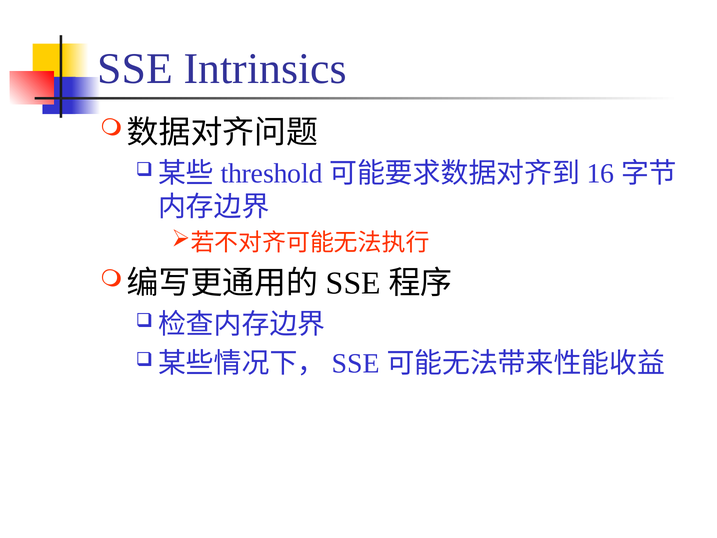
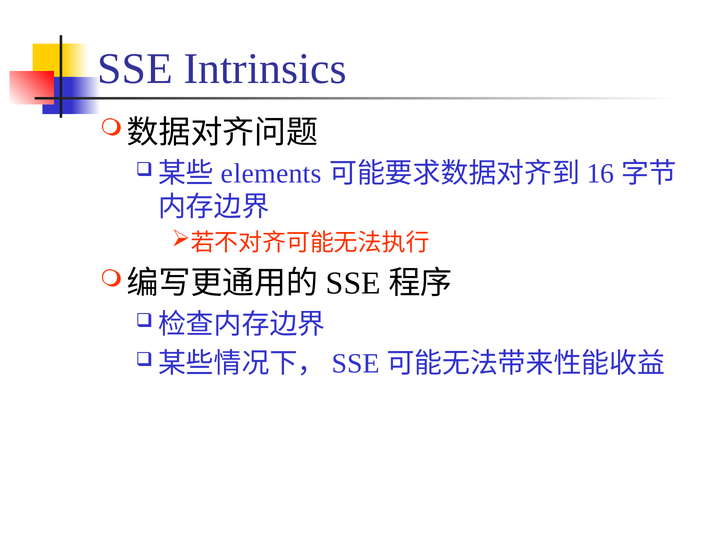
threshold: threshold -> elements
